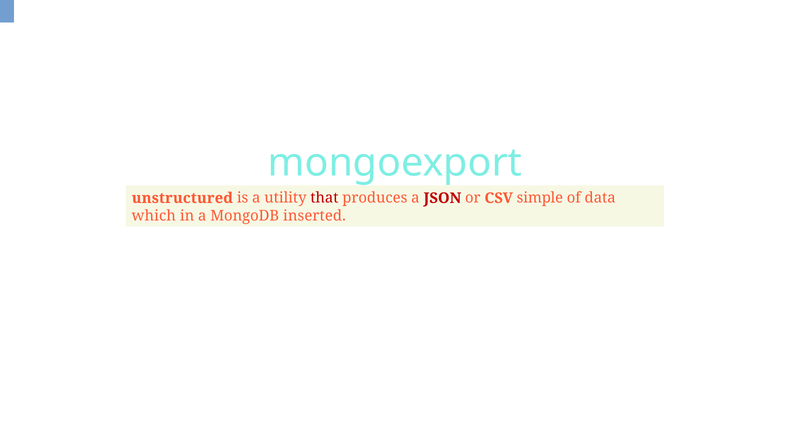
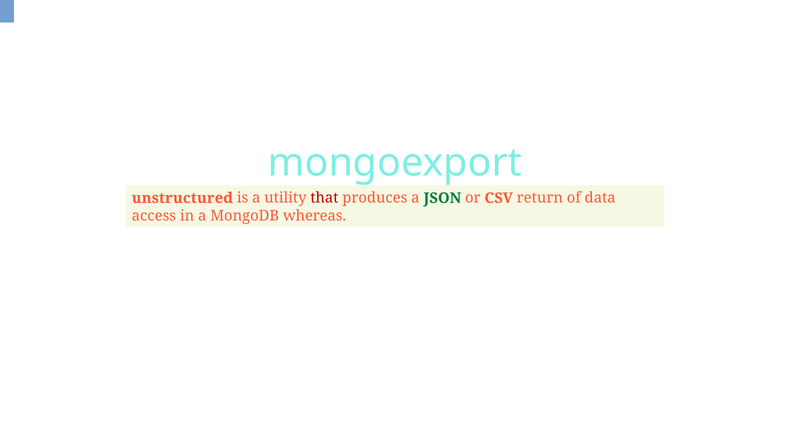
JSON colour: red -> green
simple: simple -> return
which: which -> access
inserted: inserted -> whereas
